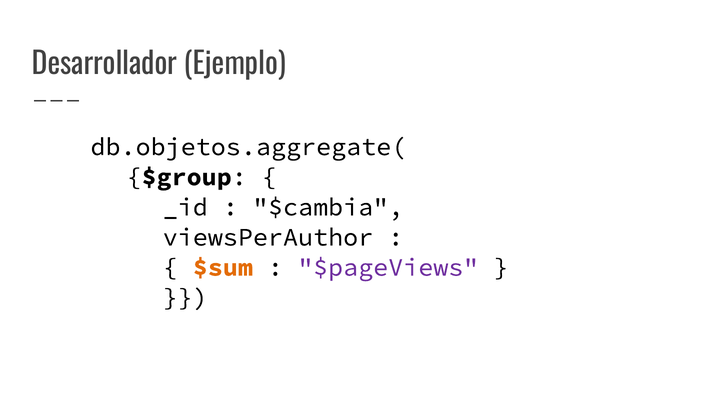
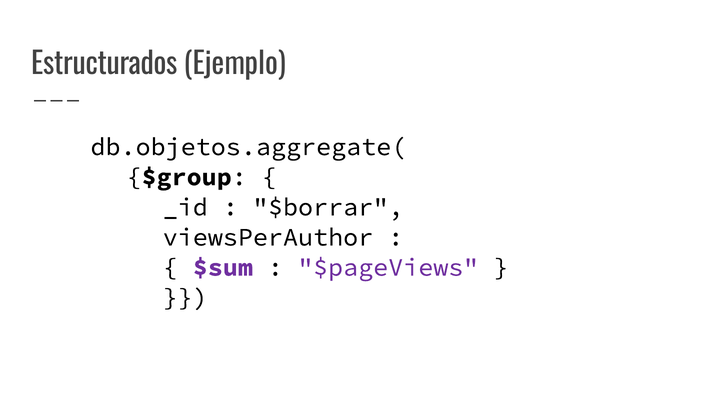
Desarrollador: Desarrollador -> Estructurados
$cambia: $cambia -> $borrar
$sum colour: orange -> purple
